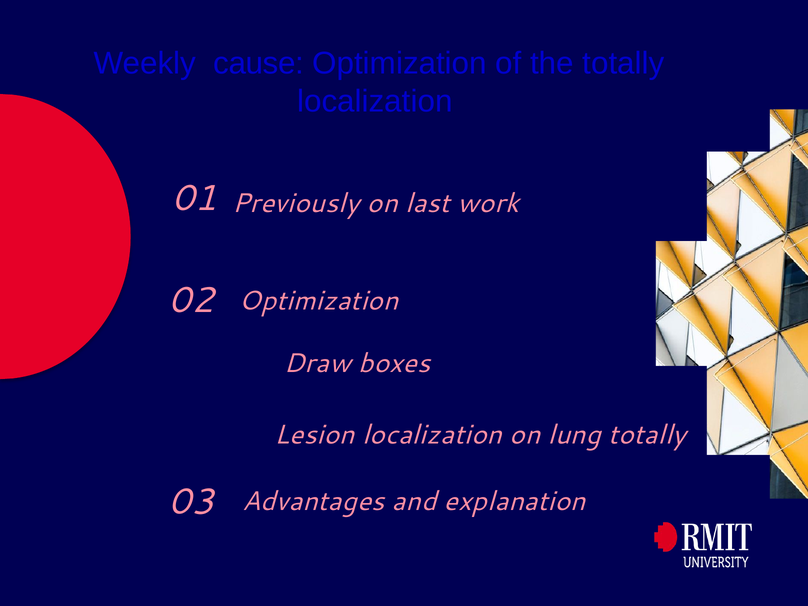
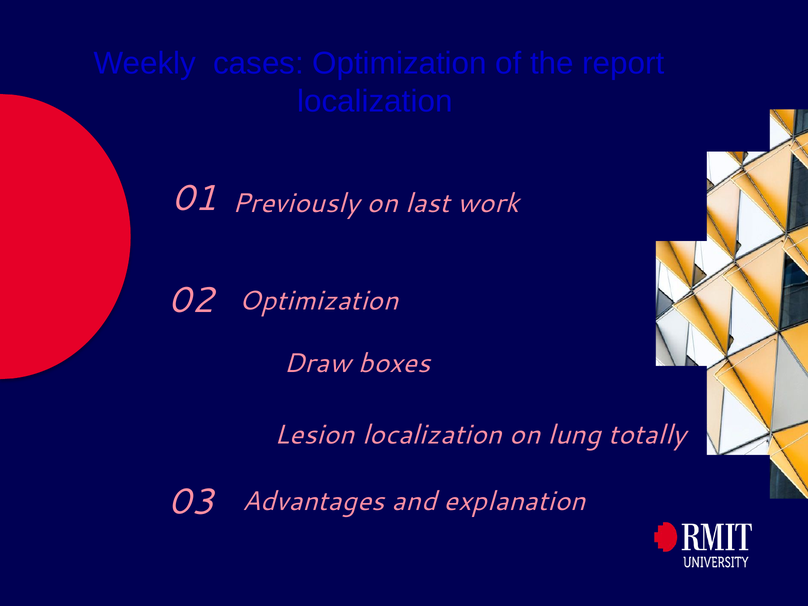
cause: cause -> cases
the totally: totally -> report
